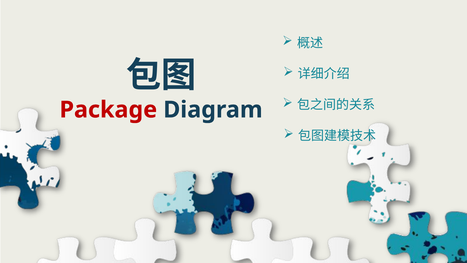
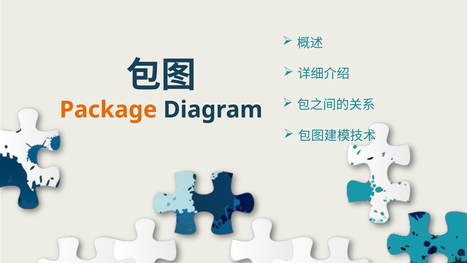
Package colour: red -> orange
